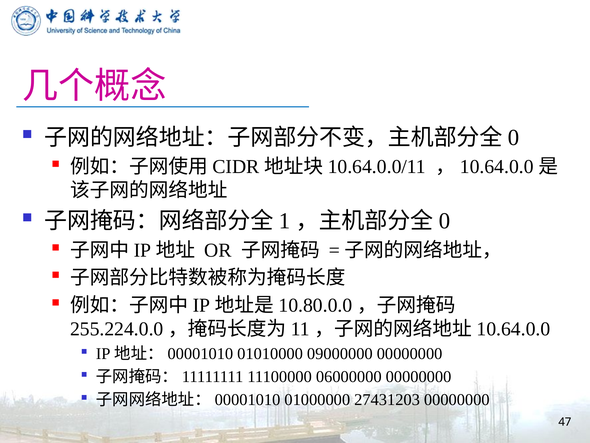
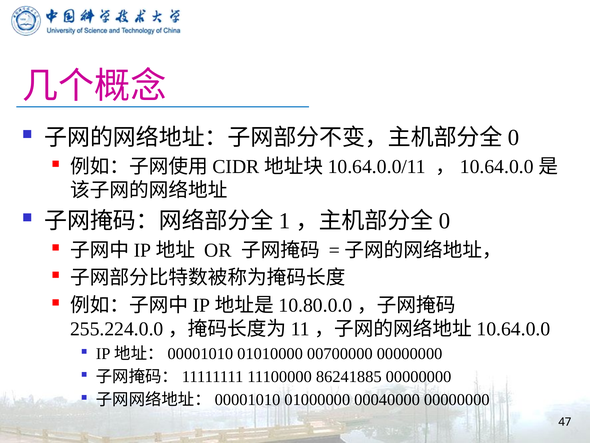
09000000: 09000000 -> 00700000
06000000: 06000000 -> 86241885
27431203: 27431203 -> 00040000
